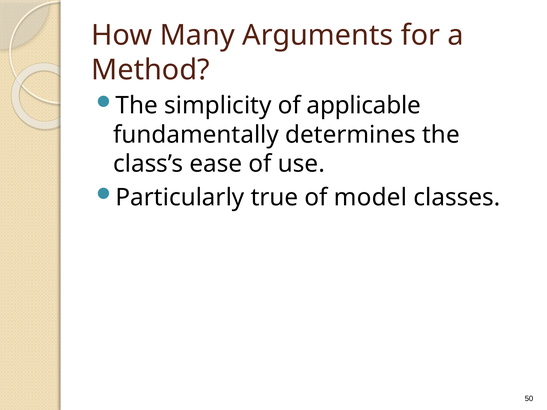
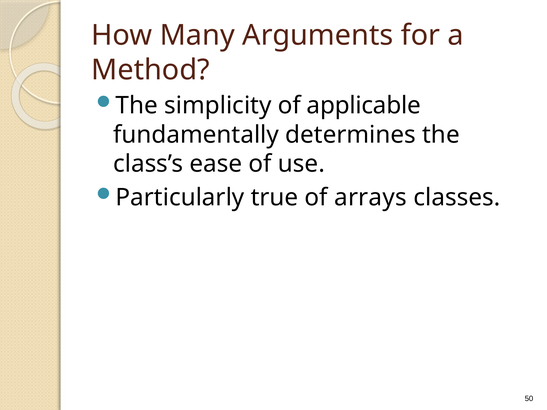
model: model -> arrays
